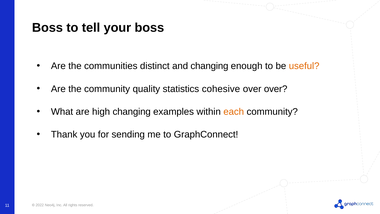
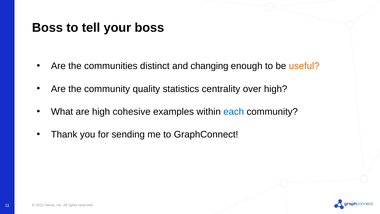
cohesive: cohesive -> centrality
over over: over -> high
high changing: changing -> cohesive
each colour: orange -> blue
